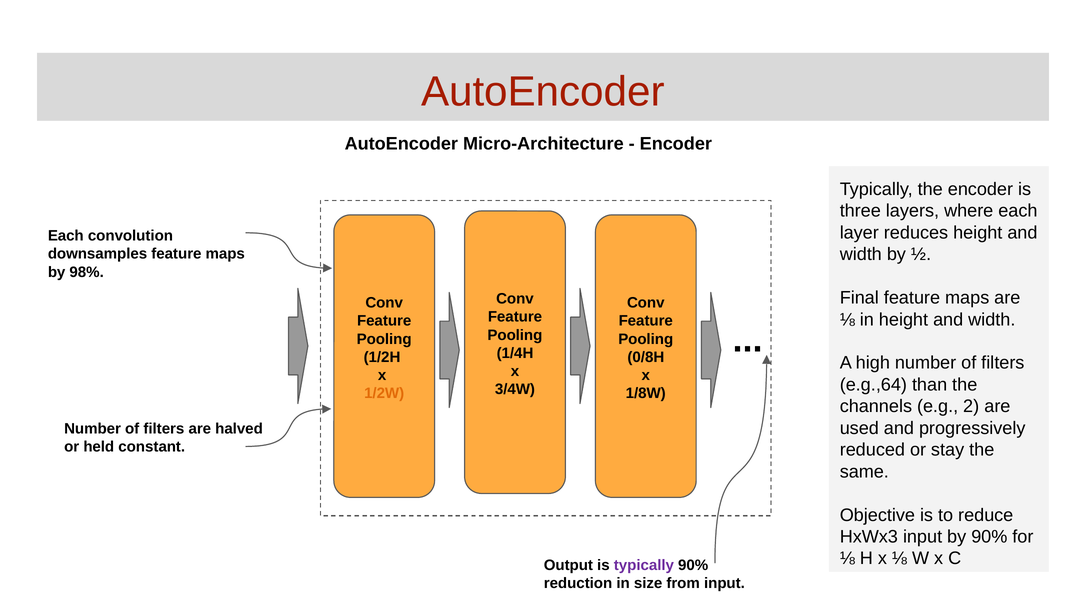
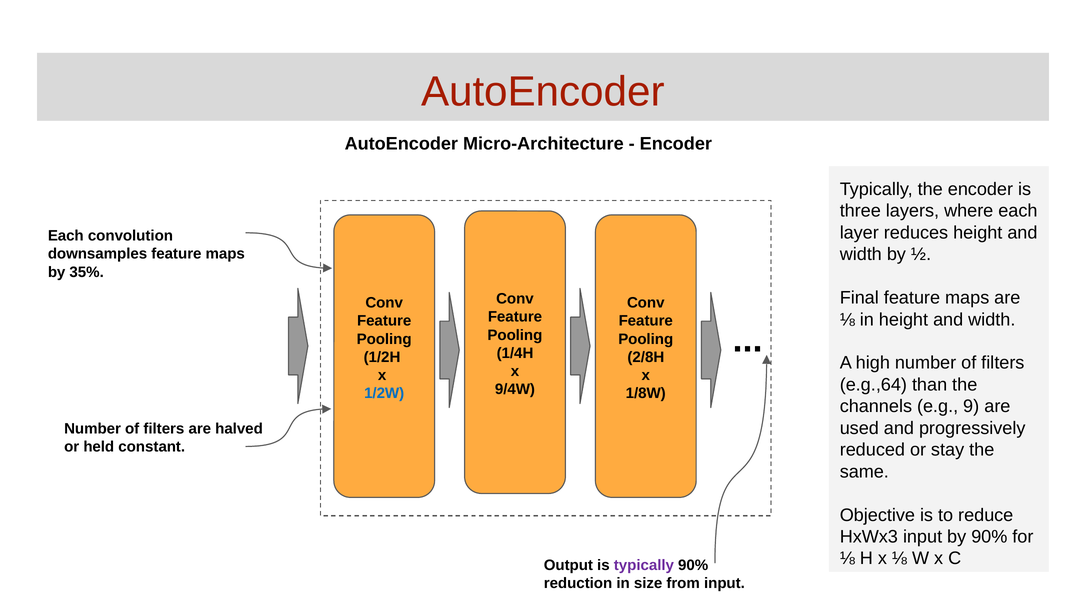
98%: 98% -> 35%
0/8H: 0/8H -> 2/8H
3/4W: 3/4W -> 9/4W
1/2W colour: orange -> blue
2: 2 -> 9
